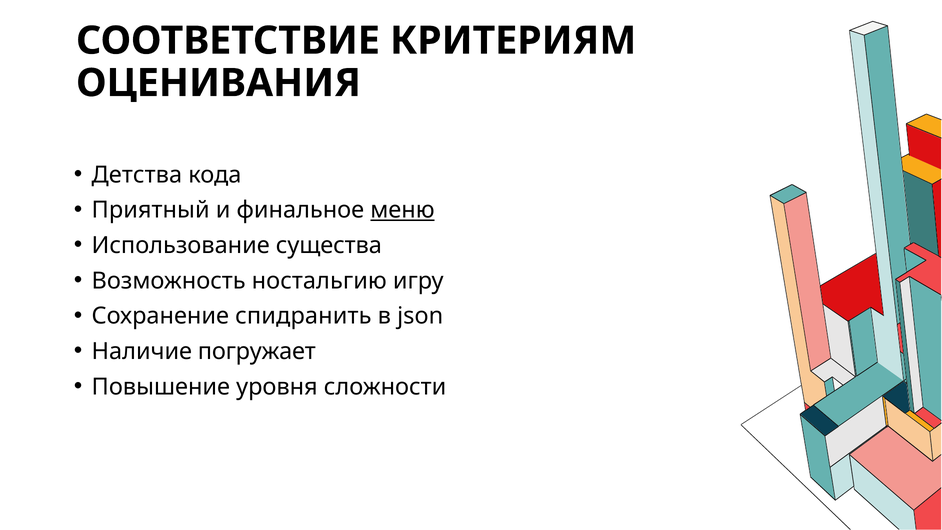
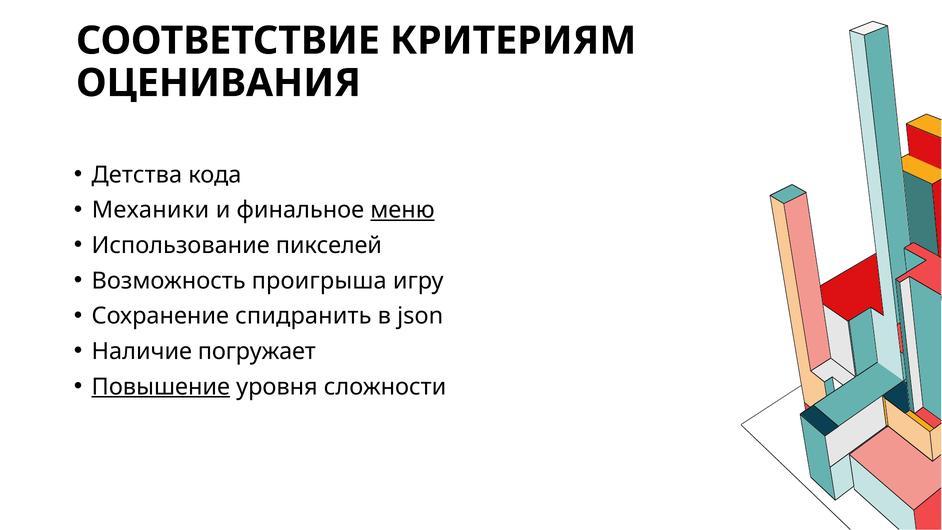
Приятный: Приятный -> Механики
существа: существа -> пикселей
ностальгию: ностальгию -> проигрыша
Повышение underline: none -> present
